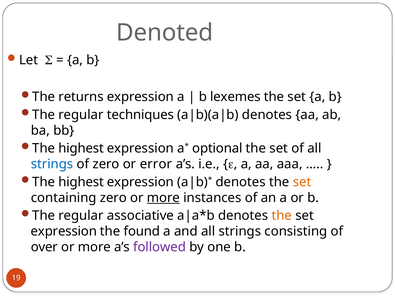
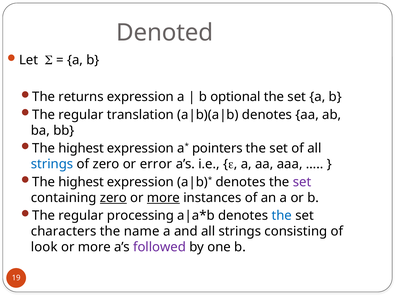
lexemes: lexemes -> optional
techniques: techniques -> translation
optional: optional -> pointers
set at (302, 182) colour: orange -> purple
zero at (113, 198) underline: none -> present
associative: associative -> processing
the at (282, 216) colour: orange -> blue
expression at (64, 232): expression -> characters
found: found -> name
over: over -> look
